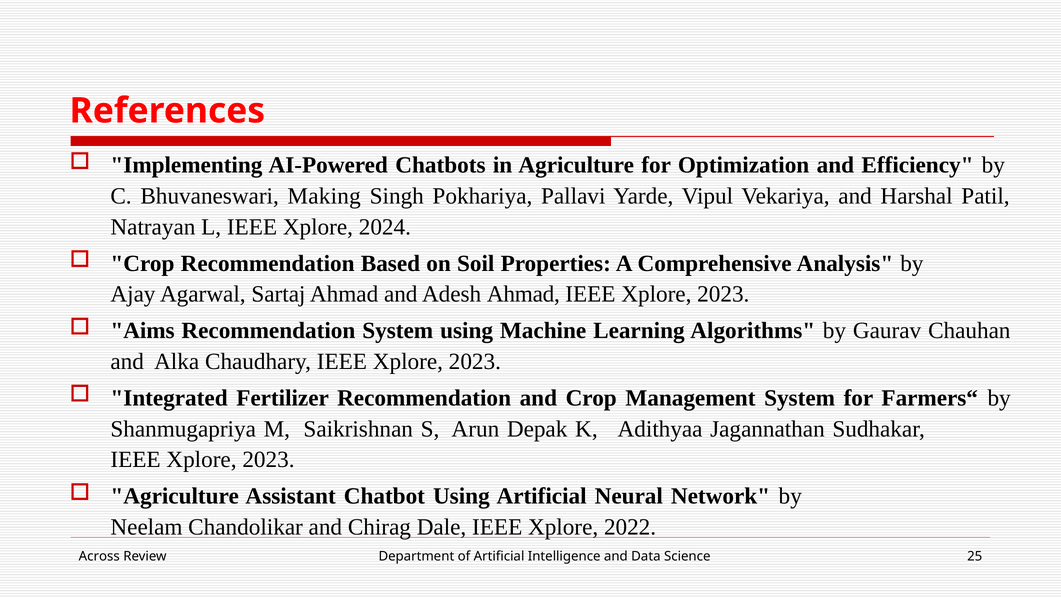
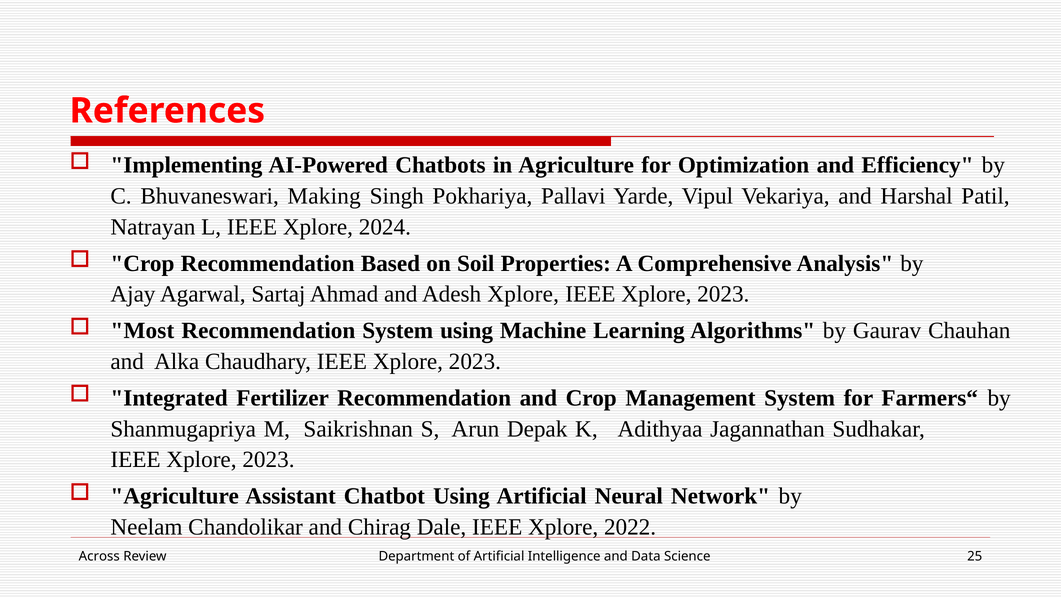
Adesh Ahmad: Ahmad -> Xplore
Aims: Aims -> Most
